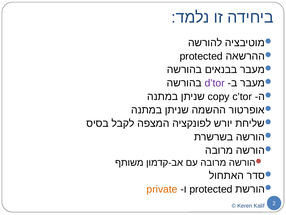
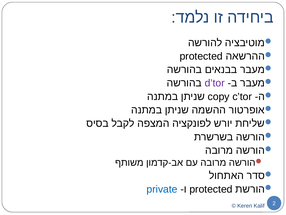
private colour: orange -> blue
